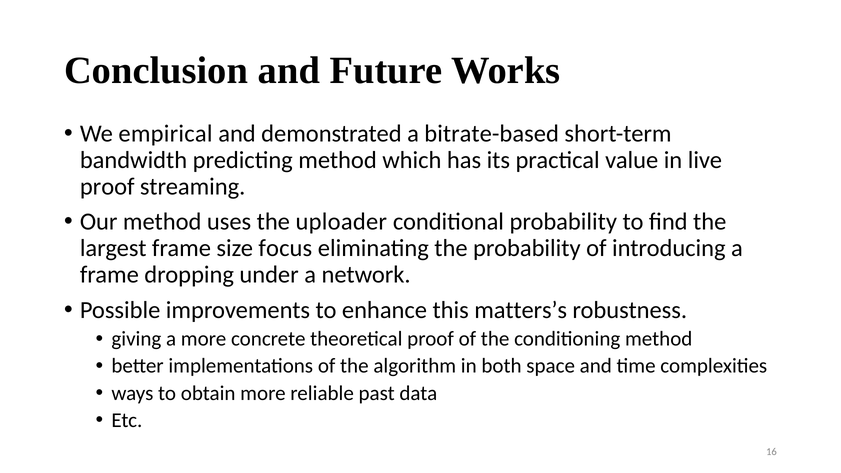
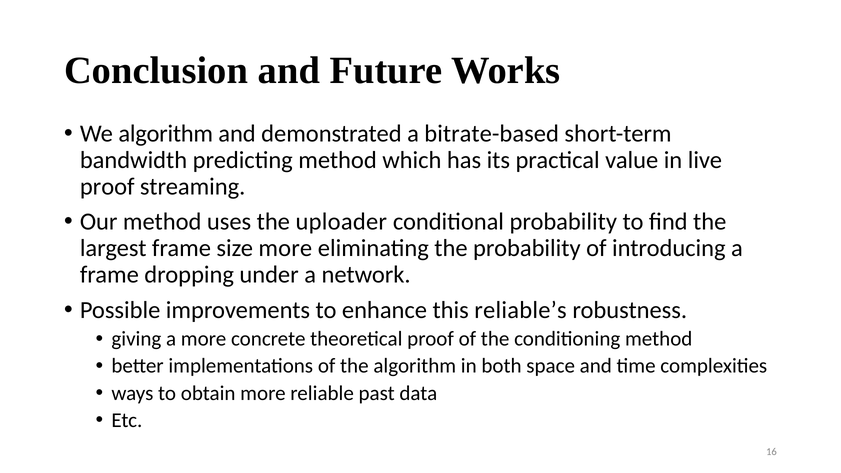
We empirical: empirical -> algorithm
size focus: focus -> more
matters’s: matters’s -> reliable’s
